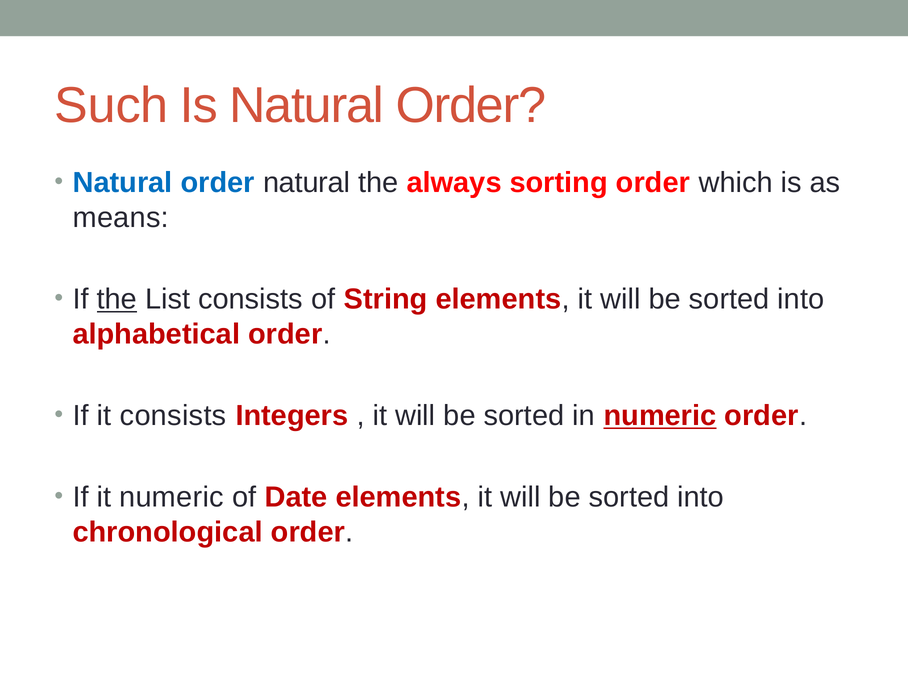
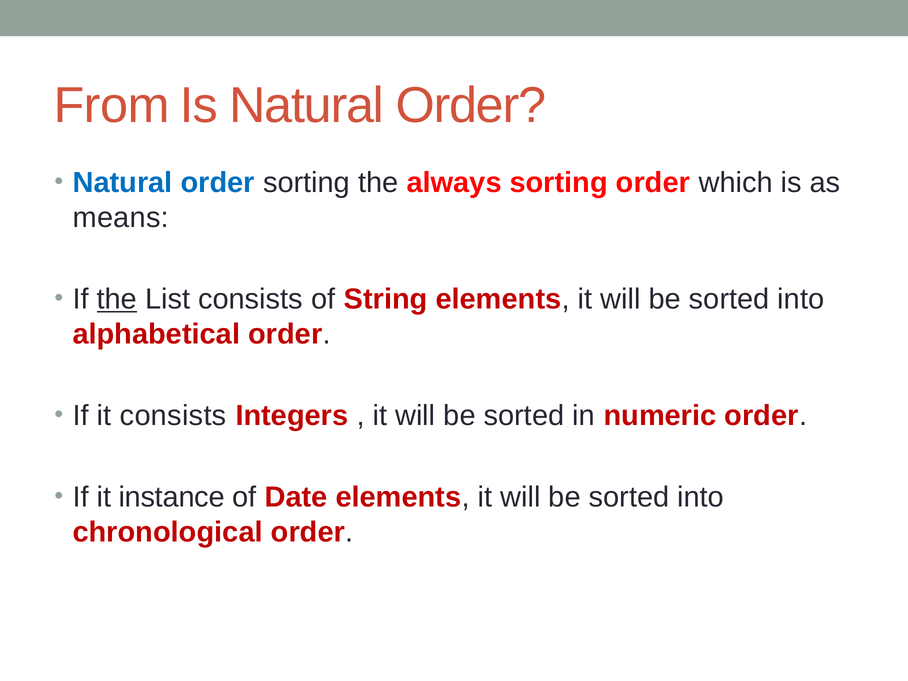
Such: Such -> From
order natural: natural -> sorting
numeric at (660, 416) underline: present -> none
it numeric: numeric -> instance
